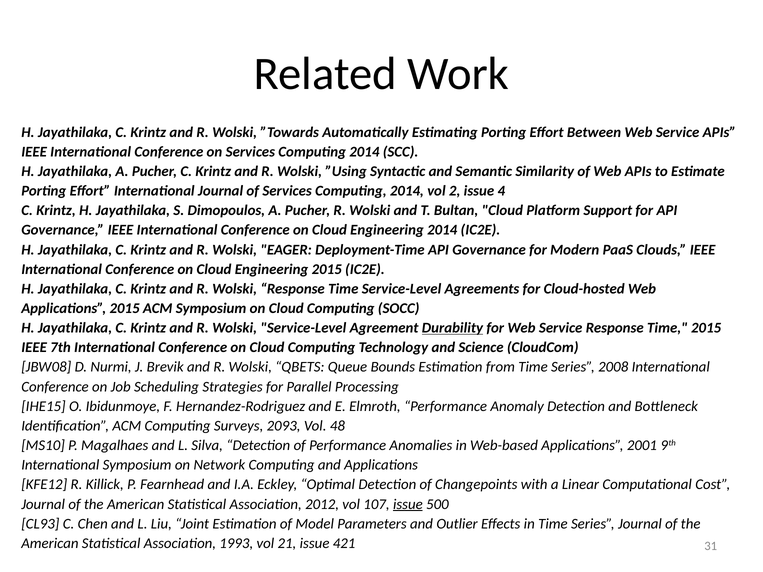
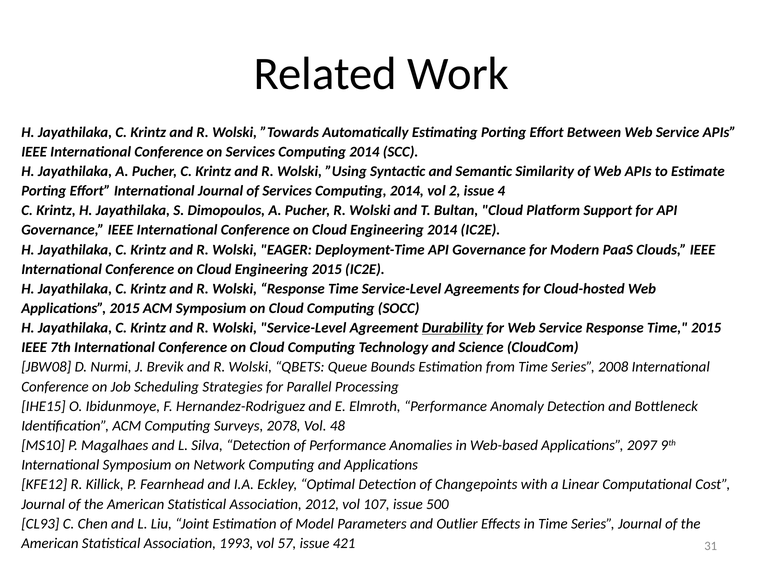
2093: 2093 -> 2078
2001: 2001 -> 2097
issue at (408, 504) underline: present -> none
21: 21 -> 57
